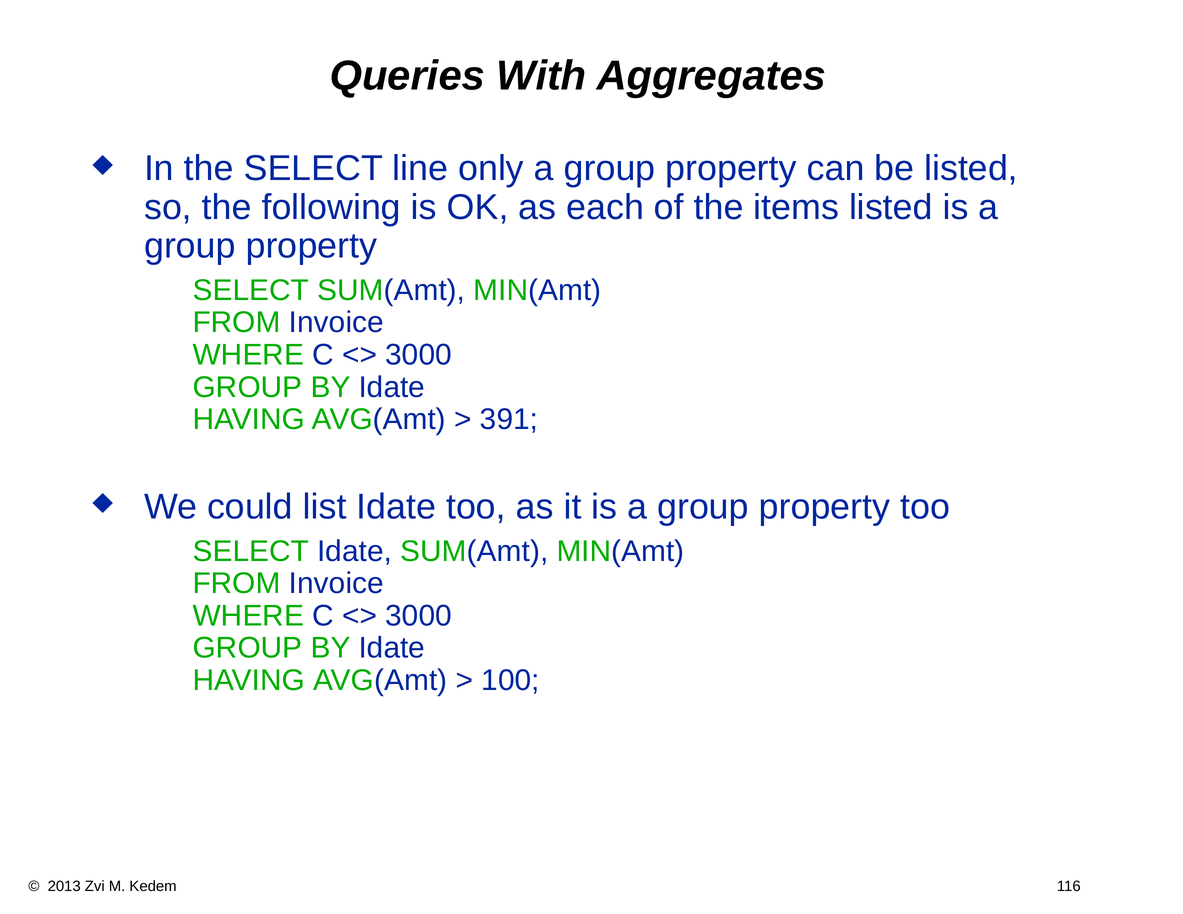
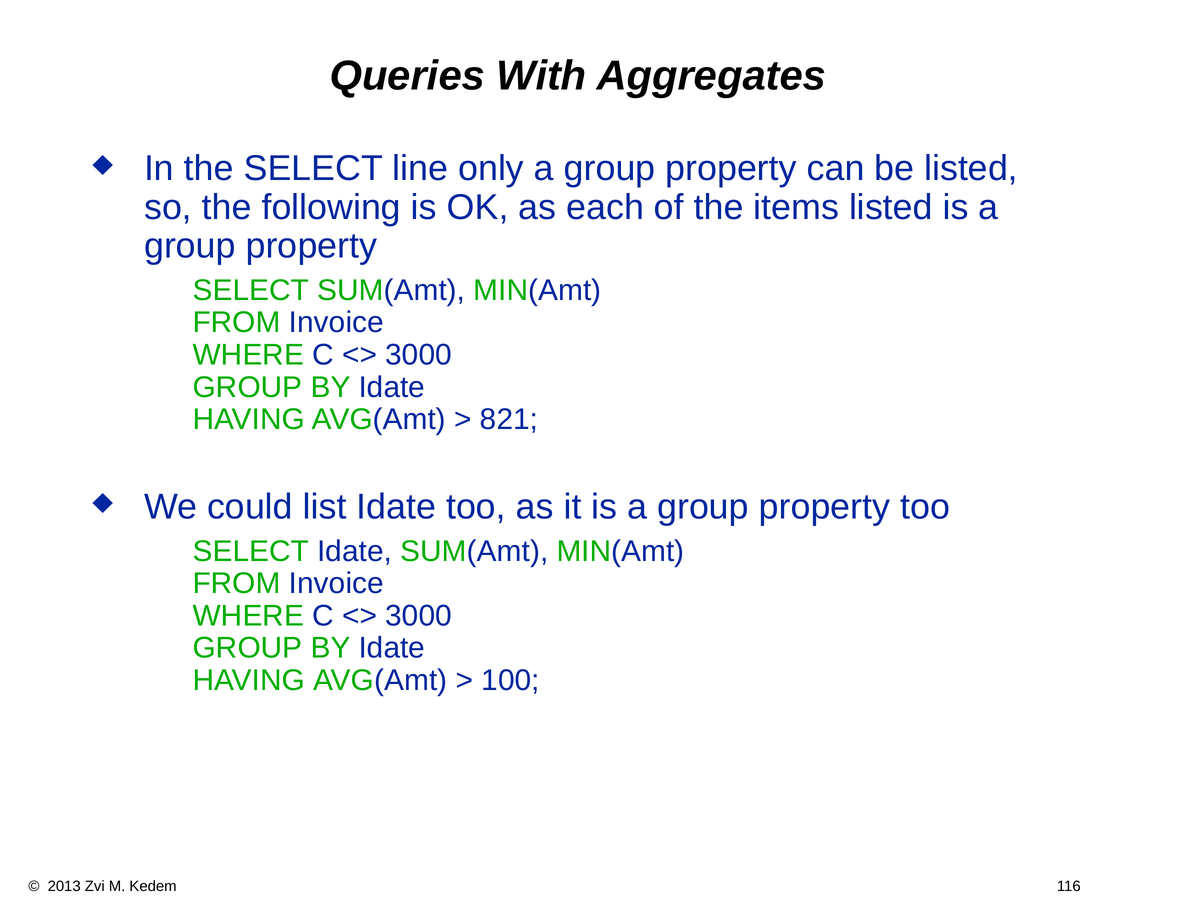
391: 391 -> 821
